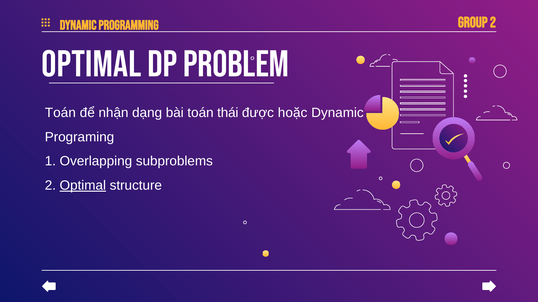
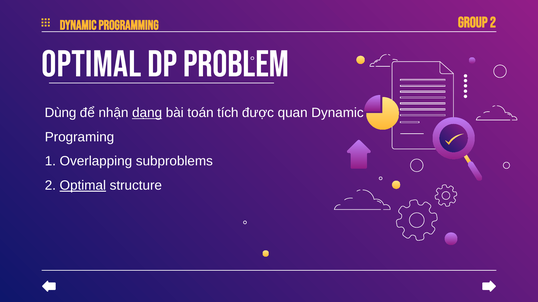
Toán at (60, 113): Toán -> Dùng
dạng underline: none -> present
thái: thái -> tích
hoặc: hoặc -> quan
